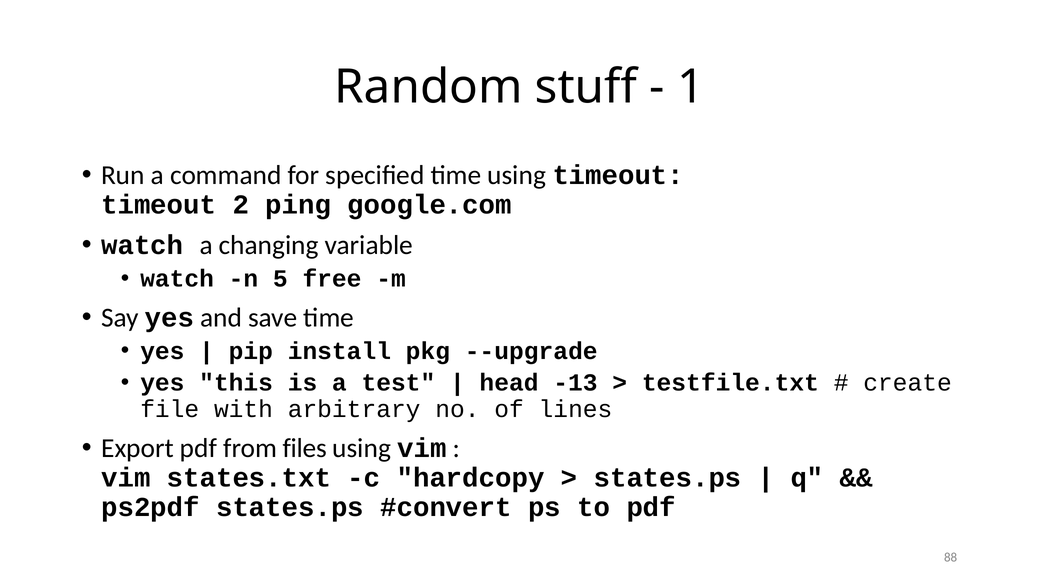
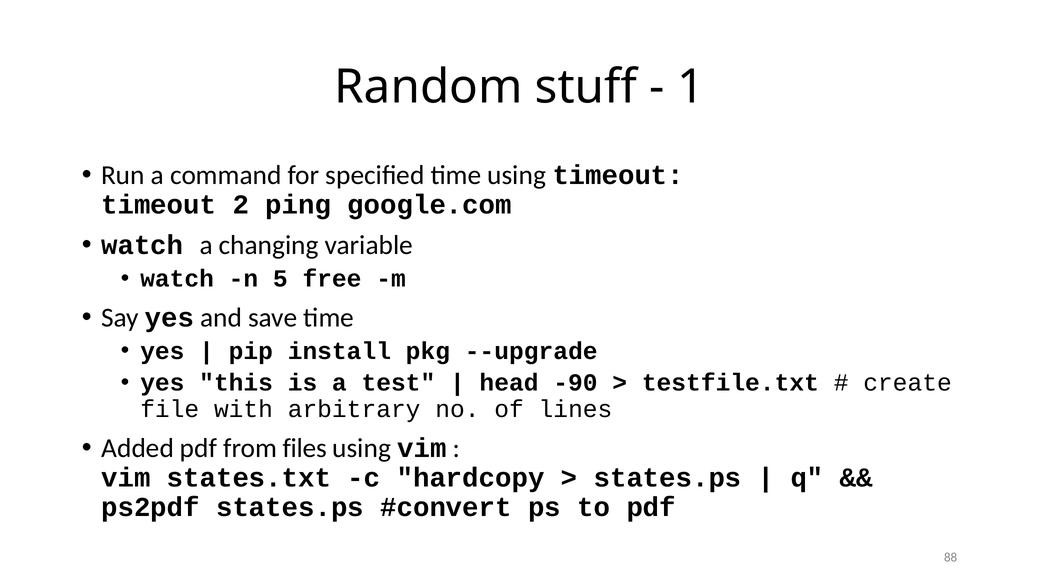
-13: -13 -> -90
Export: Export -> Added
